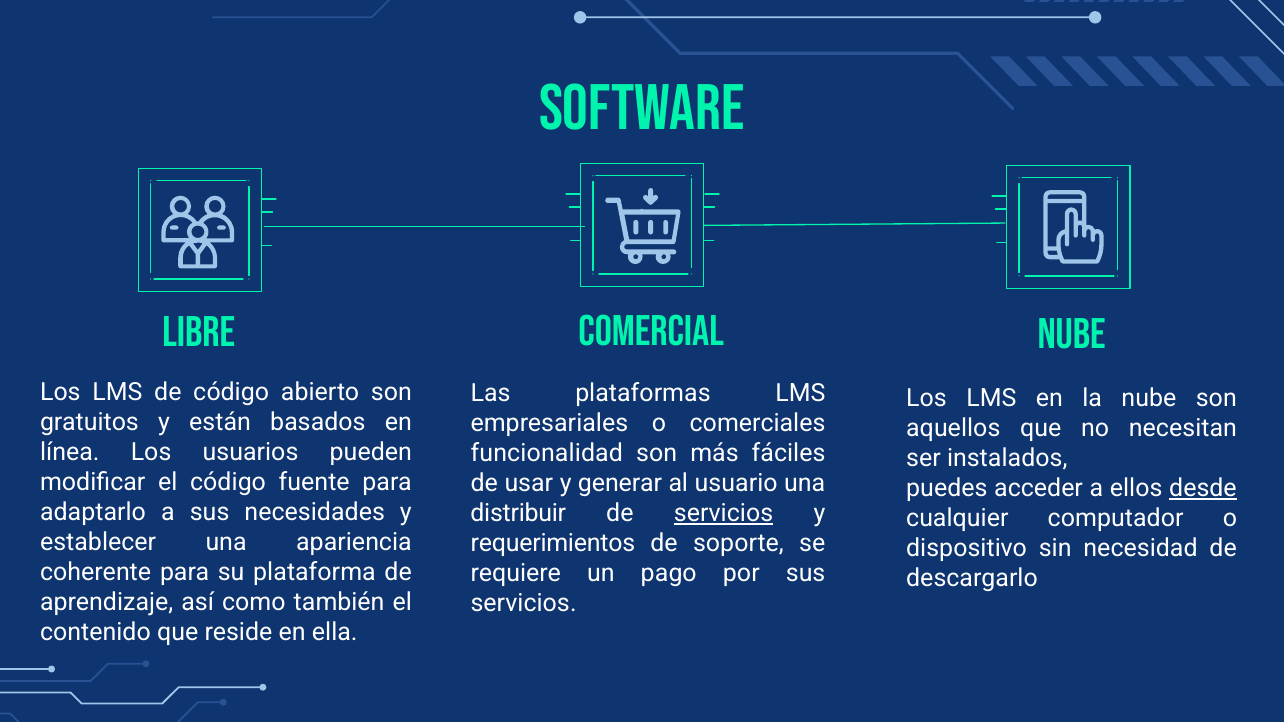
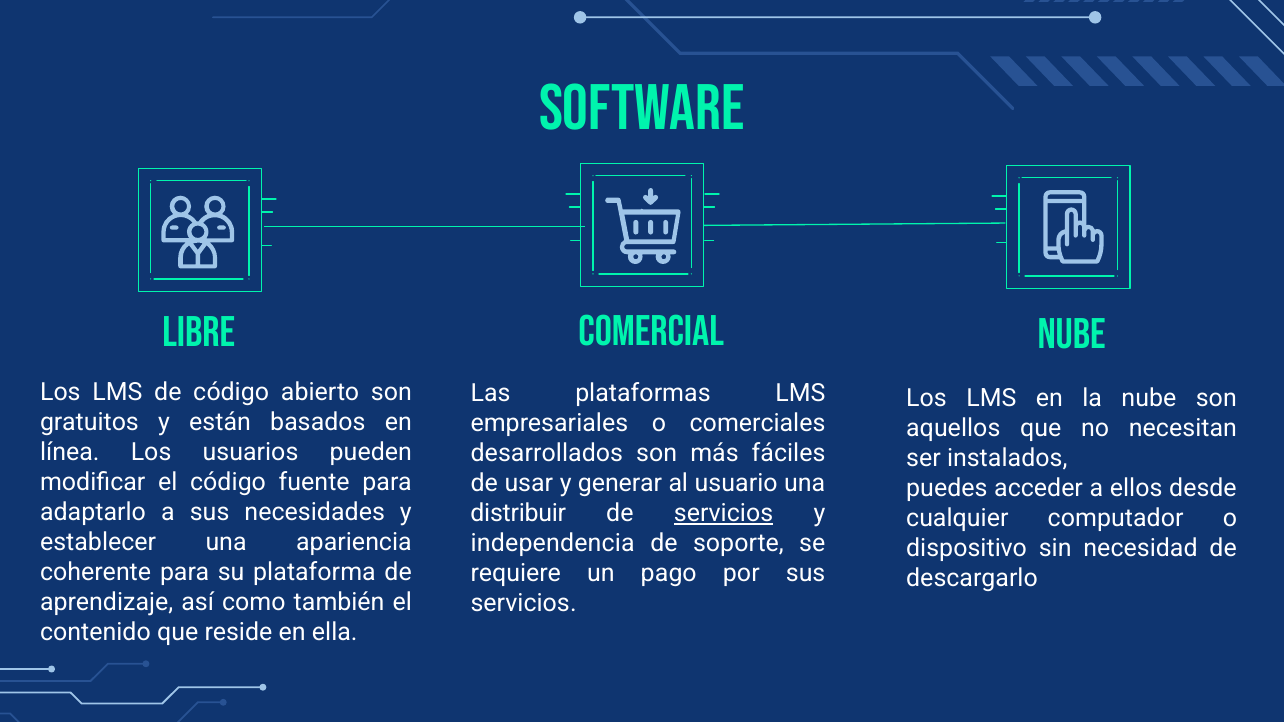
funcionalidad: funcionalidad -> desarrollados
desde underline: present -> none
requerimientos: requerimientos -> independencia
